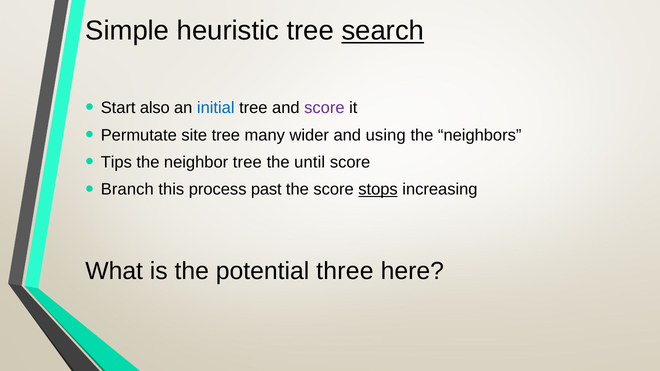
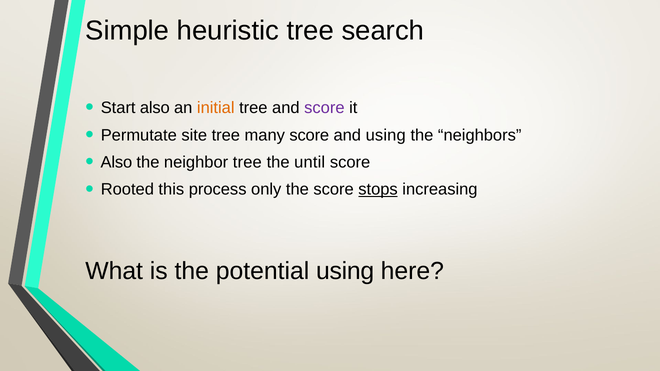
search underline: present -> none
initial colour: blue -> orange
many wider: wider -> score
Tips at (116, 162): Tips -> Also
Branch: Branch -> Rooted
past: past -> only
potential three: three -> using
